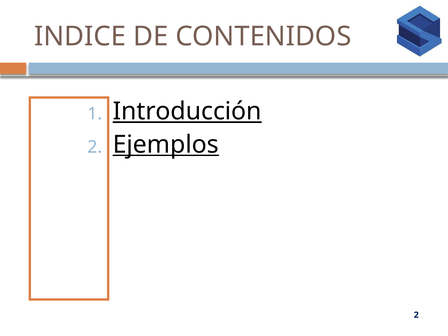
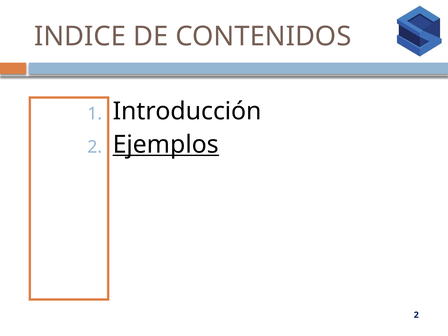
Introducción underline: present -> none
